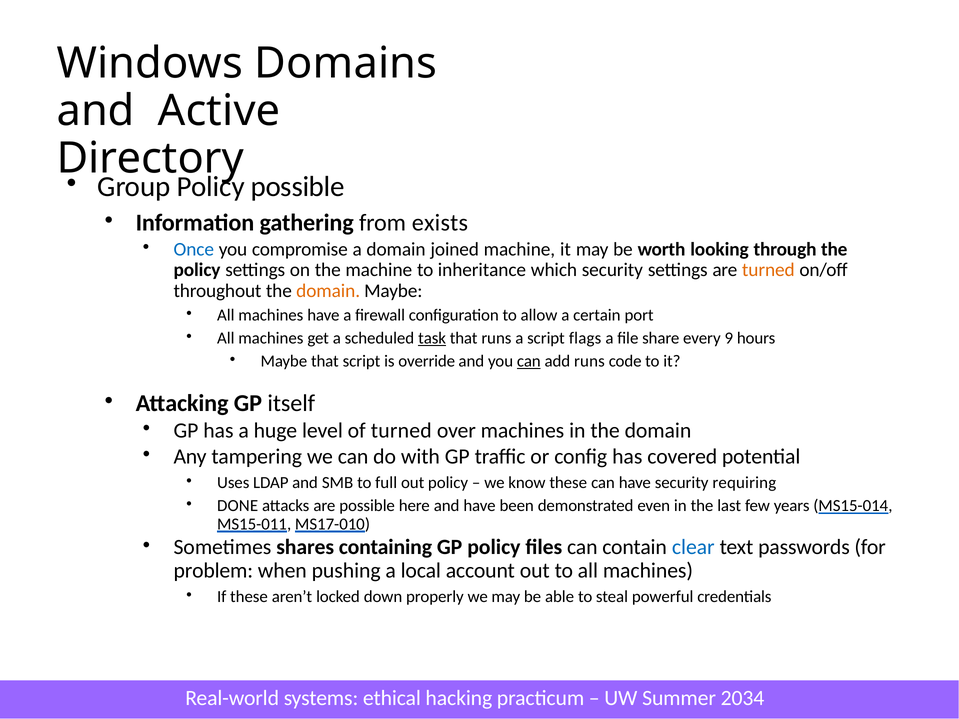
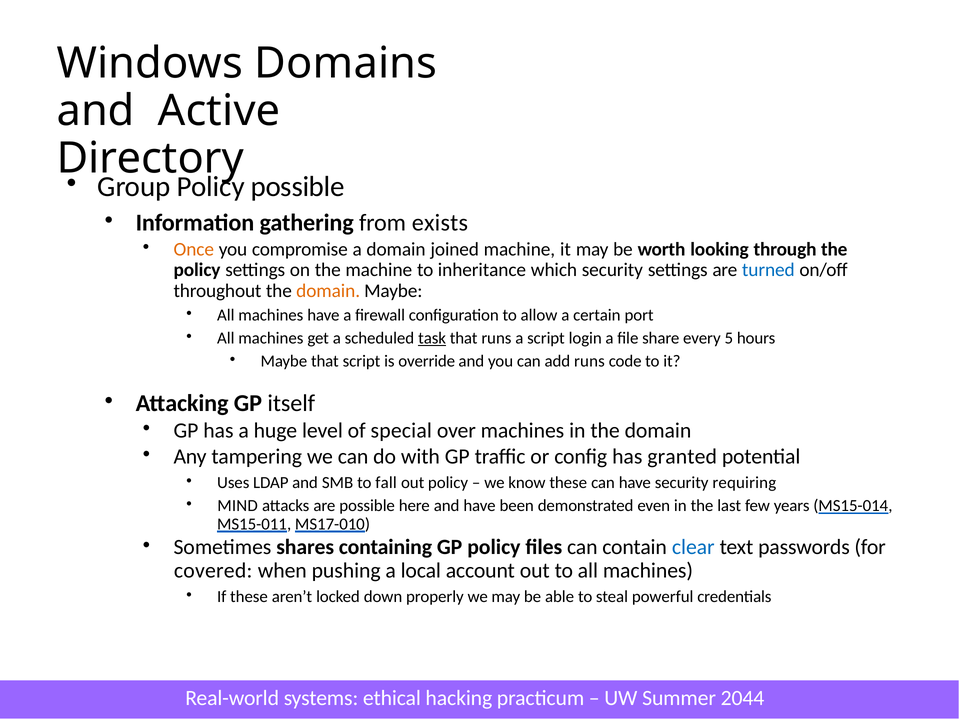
Once colour: blue -> orange
turned at (768, 270) colour: orange -> blue
flags: flags -> login
9: 9 -> 5
can at (529, 361) underline: present -> none
of turned: turned -> special
covered: covered -> granted
full: full -> fall
DONE: DONE -> MIND
problem: problem -> covered
2034: 2034 -> 2044
